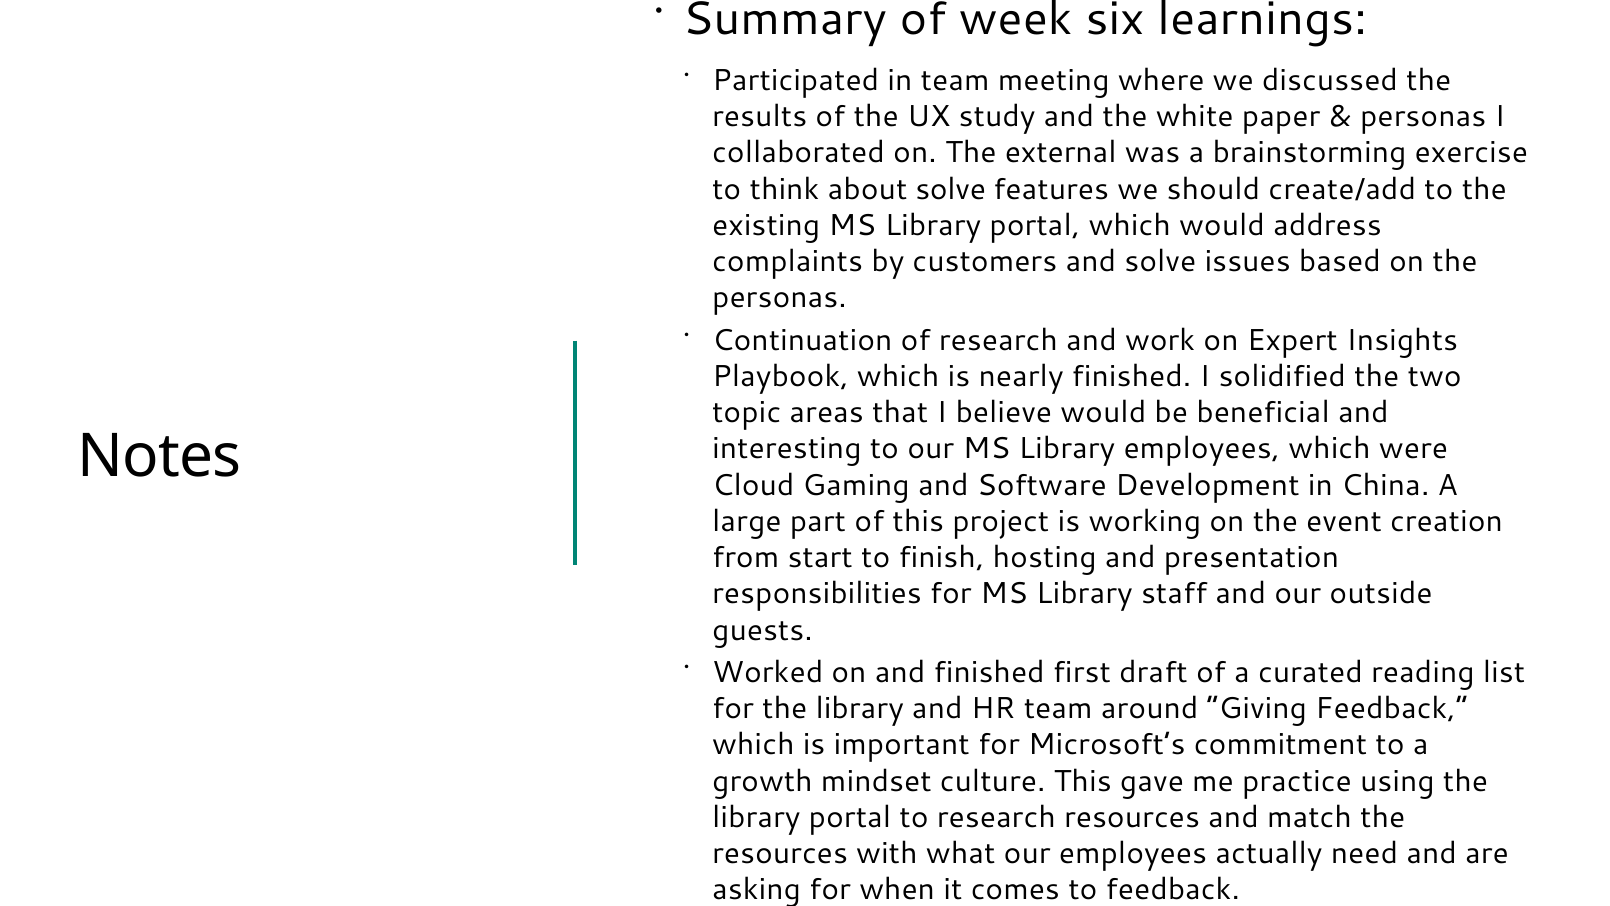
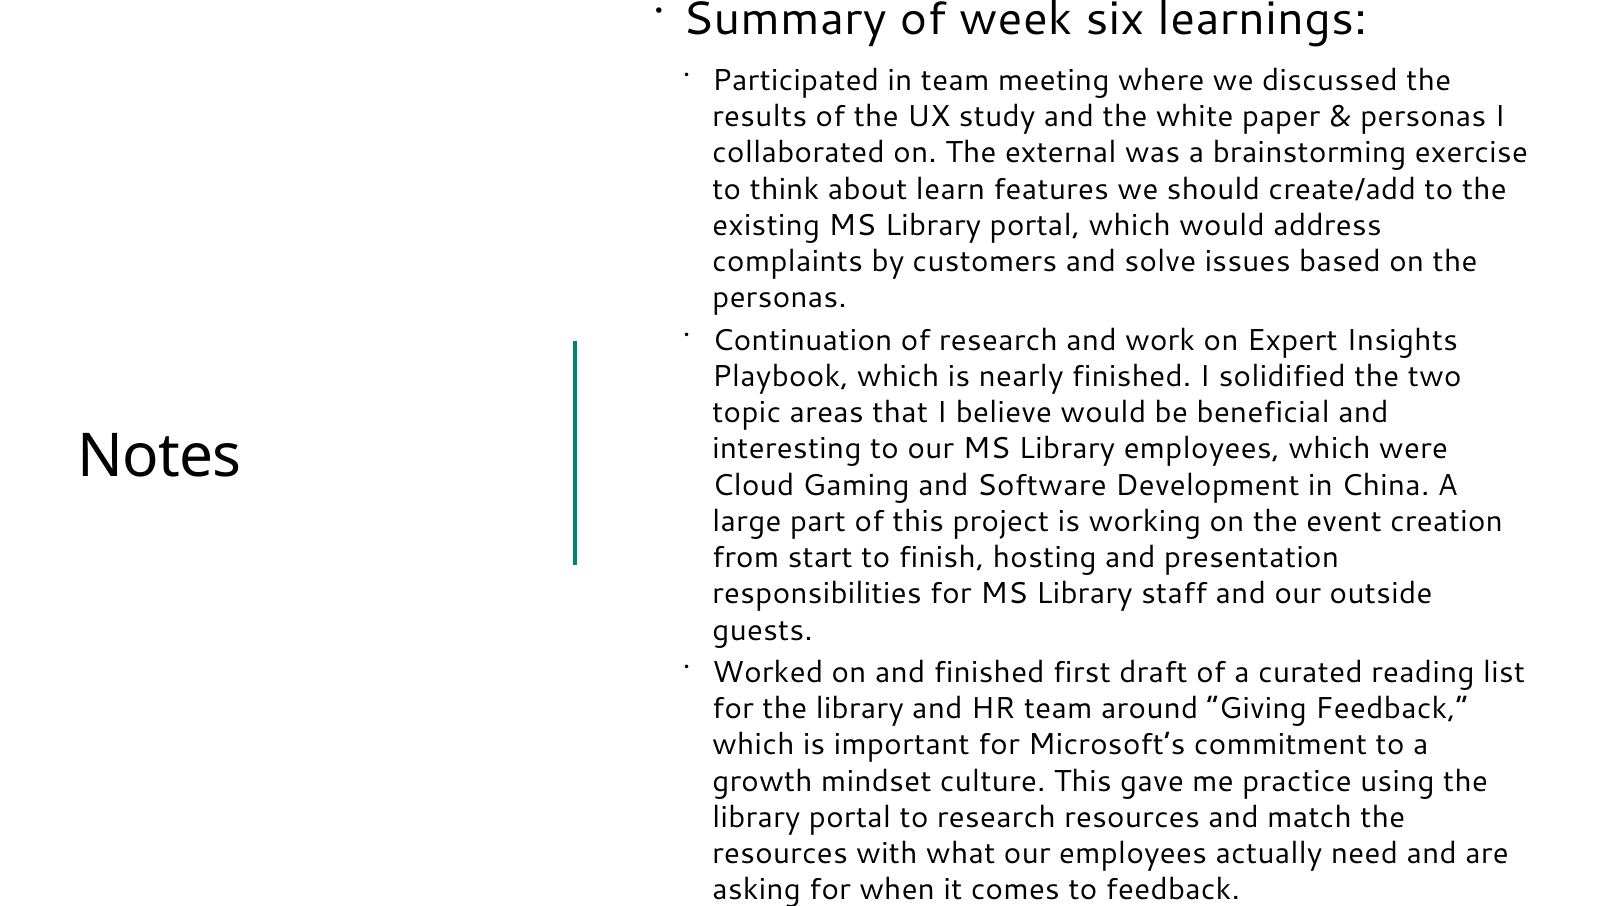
about solve: solve -> learn
